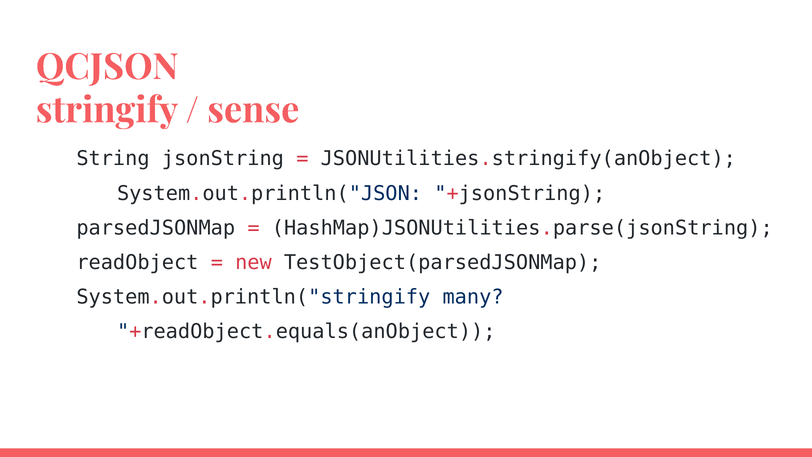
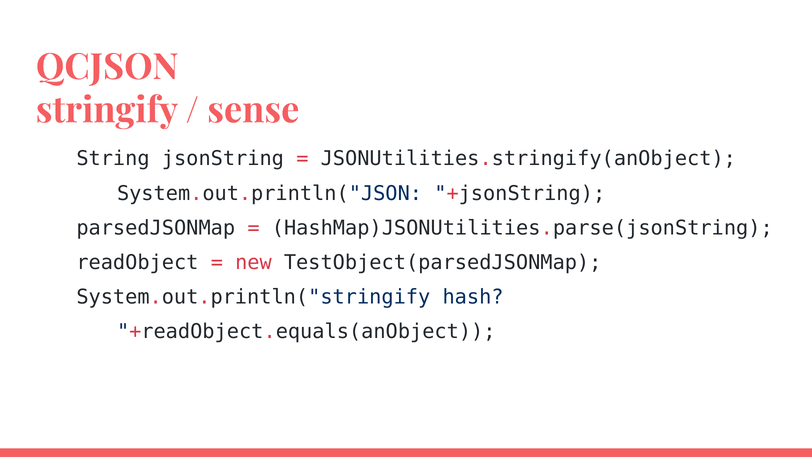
many: many -> hash
